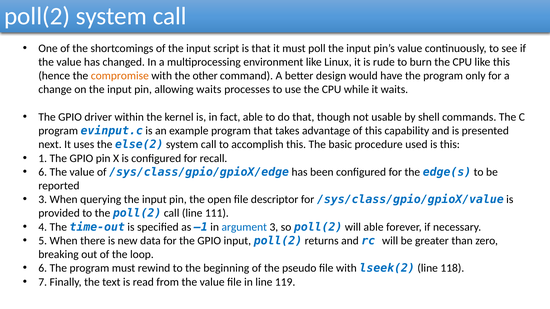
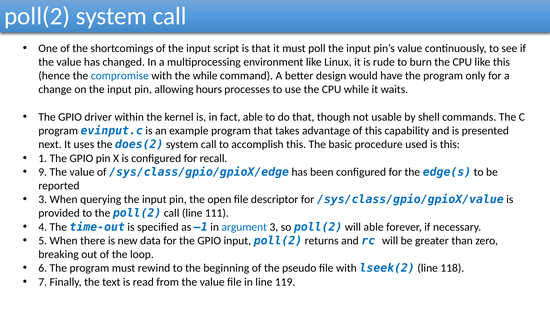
compromise colour: orange -> blue
the other: other -> while
allowing waits: waits -> hours
else(2: else(2 -> does(2
6 at (43, 172): 6 -> 9
